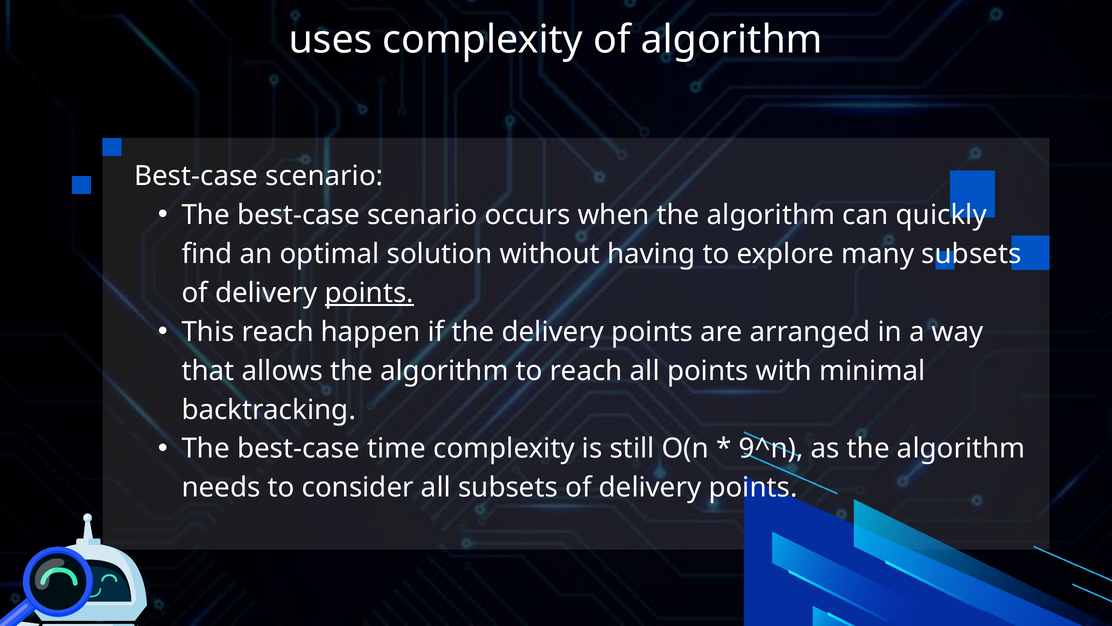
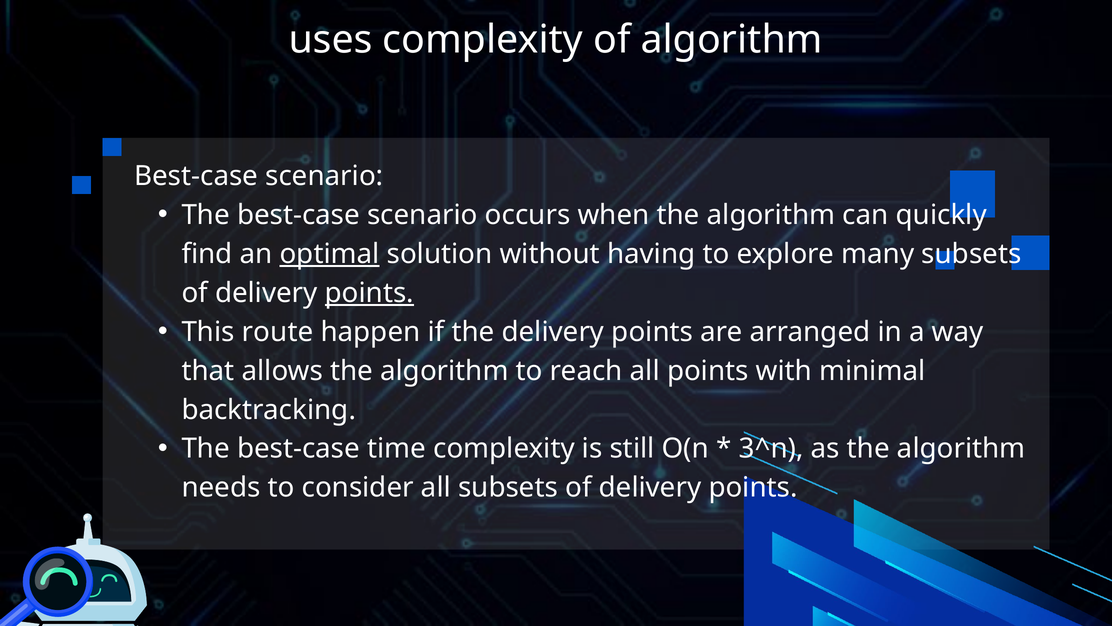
optimal underline: none -> present
This reach: reach -> route
9^n: 9^n -> 3^n
